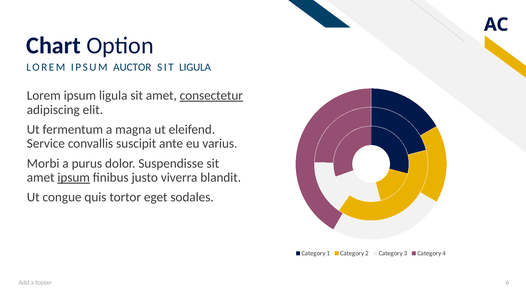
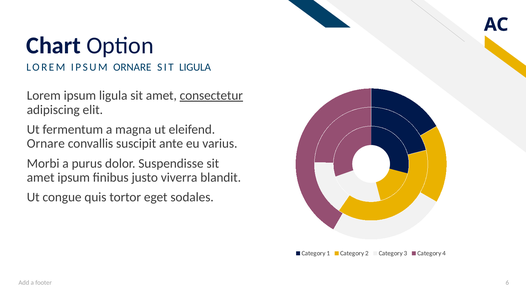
IPSUM AUCTOR: AUCTOR -> ORNARE
Service at (46, 144): Service -> Ornare
ipsum at (74, 177) underline: present -> none
